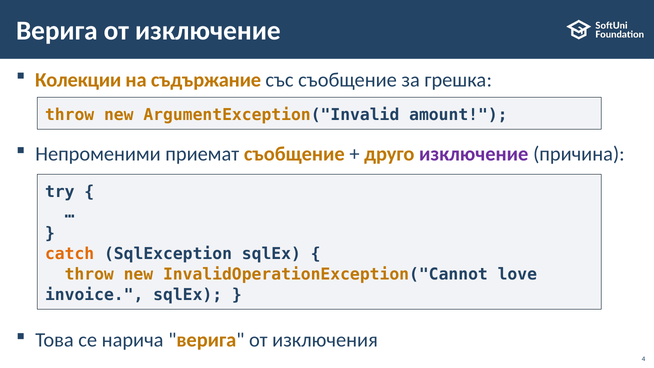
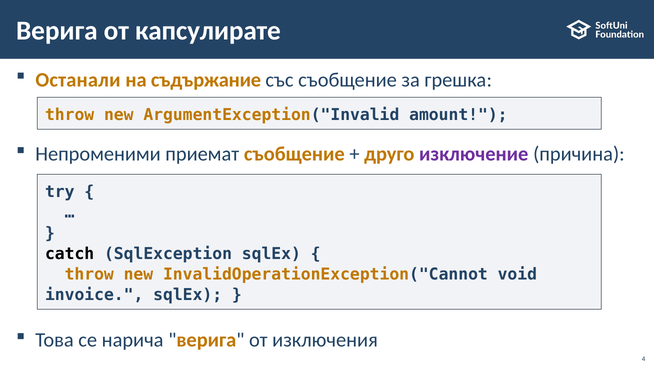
от изключение: изключение -> капсулирате
Колекции: Колекции -> Останали
catch colour: orange -> black
love: love -> void
